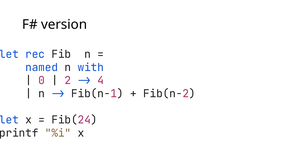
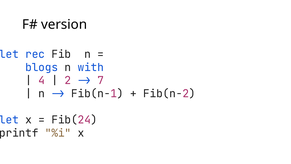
named: named -> blogs
0: 0 -> 4
4: 4 -> 7
